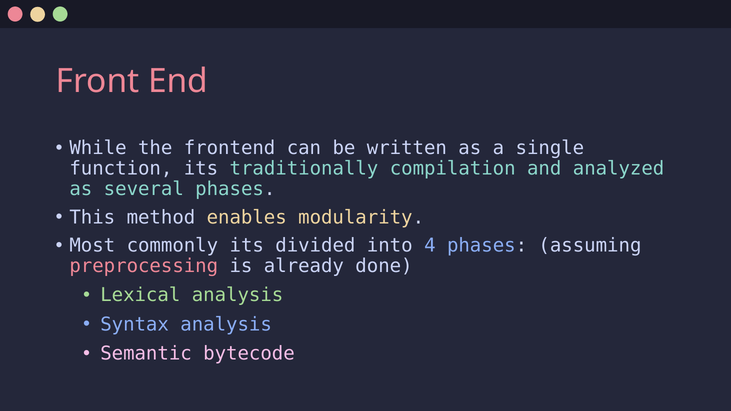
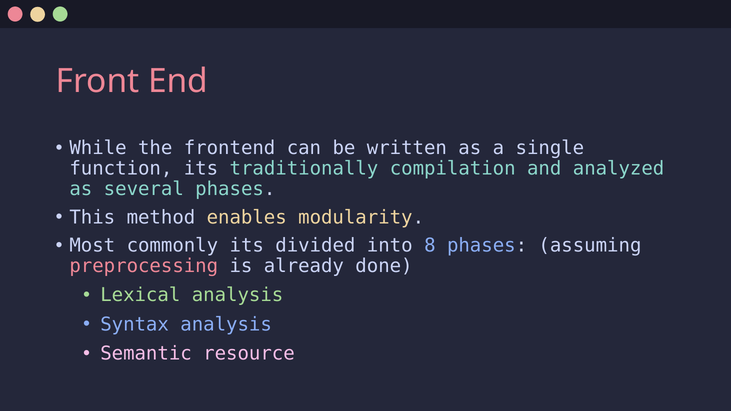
4: 4 -> 8
bytecode: bytecode -> resource
